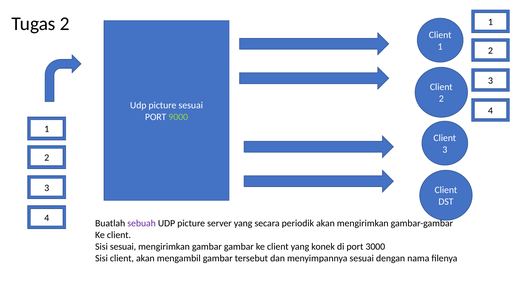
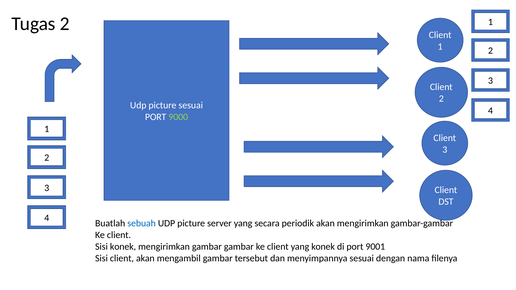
sebuah colour: purple -> blue
Sisi sesuai: sesuai -> konek
3000: 3000 -> 9001
